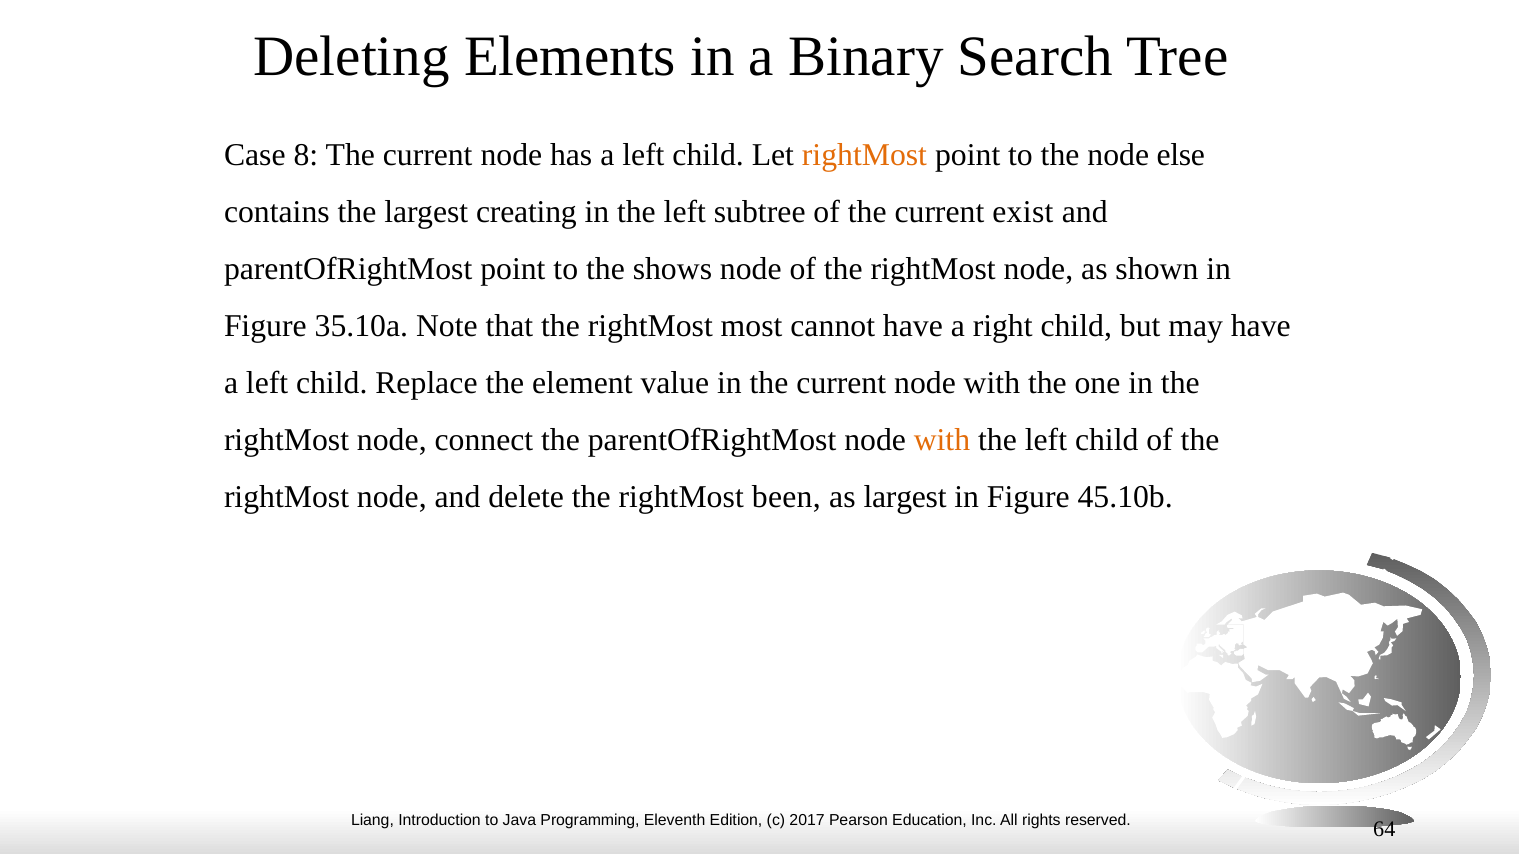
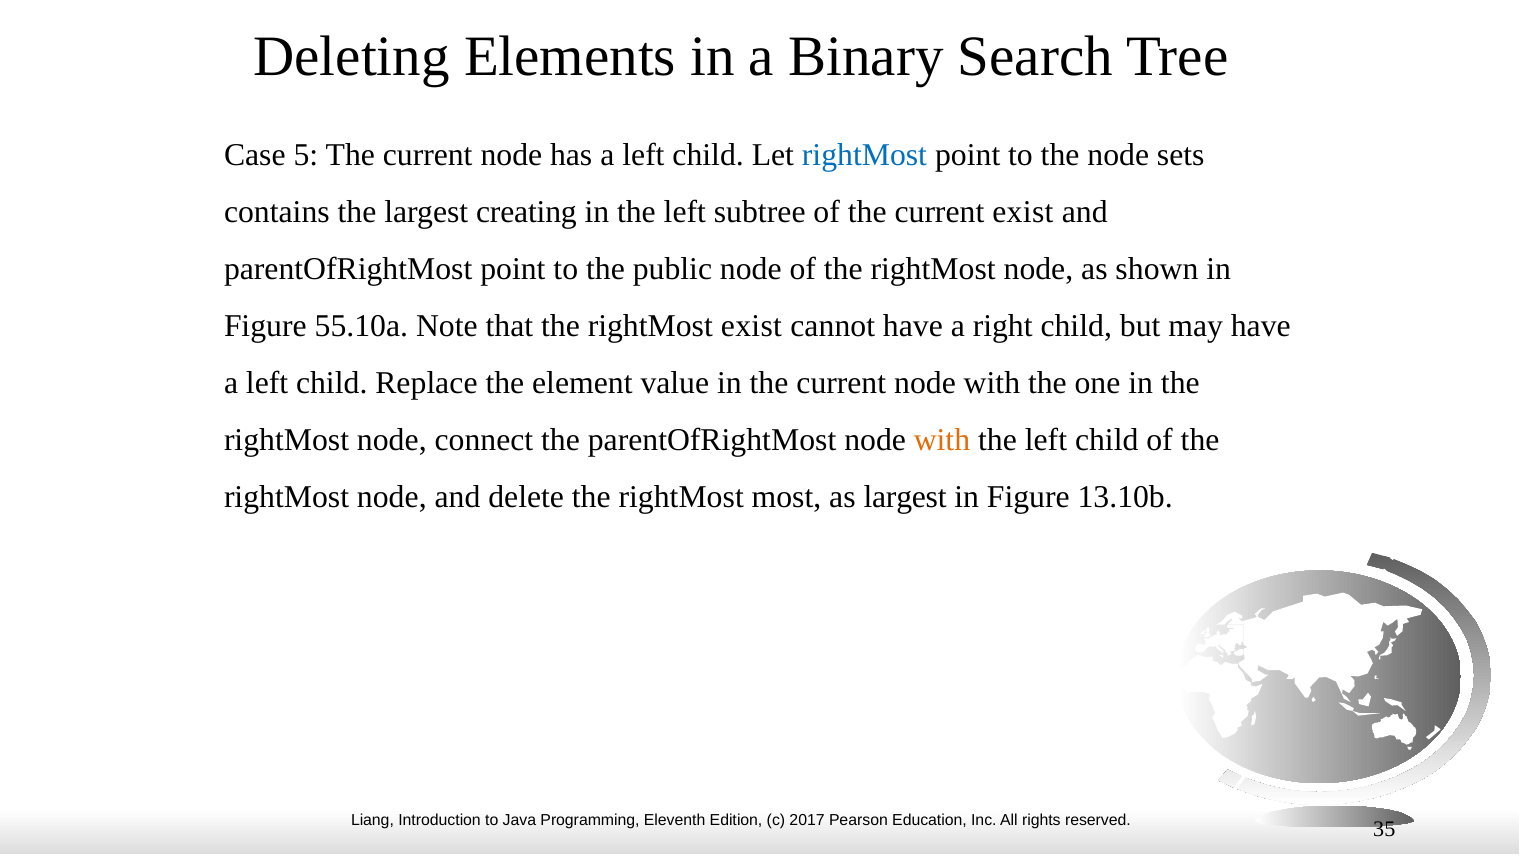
8: 8 -> 5
rightMost at (864, 155) colour: orange -> blue
else: else -> sets
shows: shows -> public
35.10a: 35.10a -> 55.10a
rightMost most: most -> exist
been: been -> most
45.10b: 45.10b -> 13.10b
64: 64 -> 35
